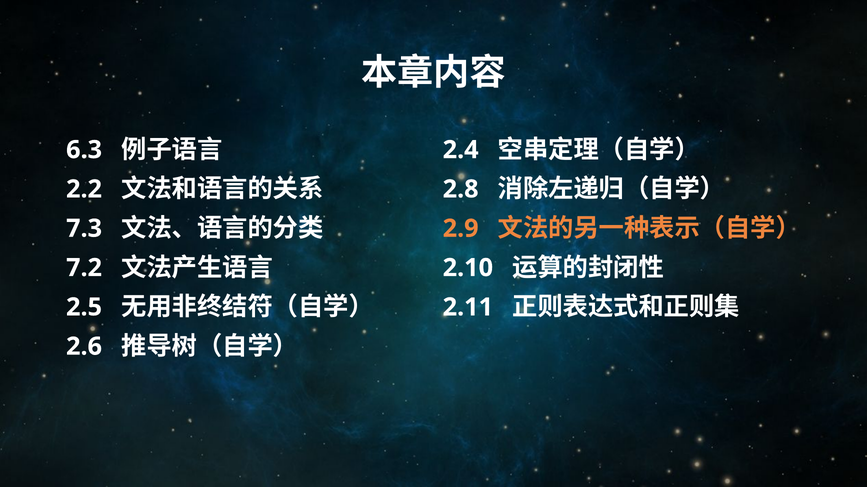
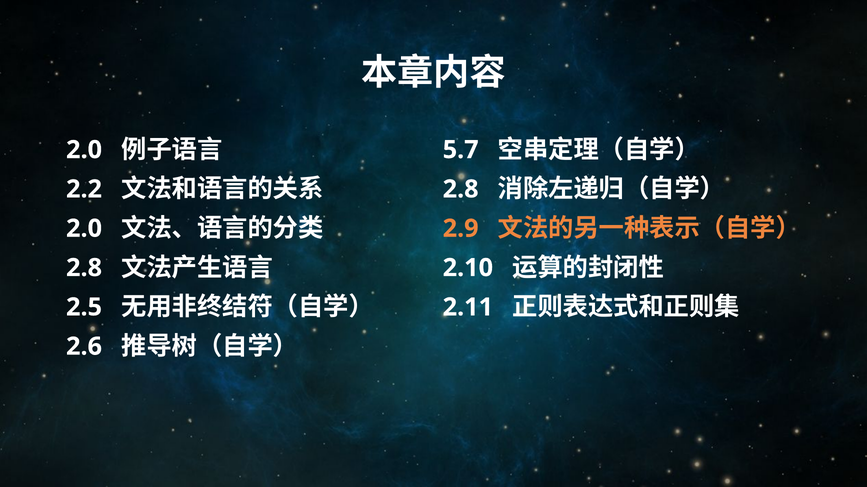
6.3 at (84, 150): 6.3 -> 2.0
2.4: 2.4 -> 5.7
7.3 at (84, 229): 7.3 -> 2.0
7.2 at (84, 268): 7.2 -> 2.8
